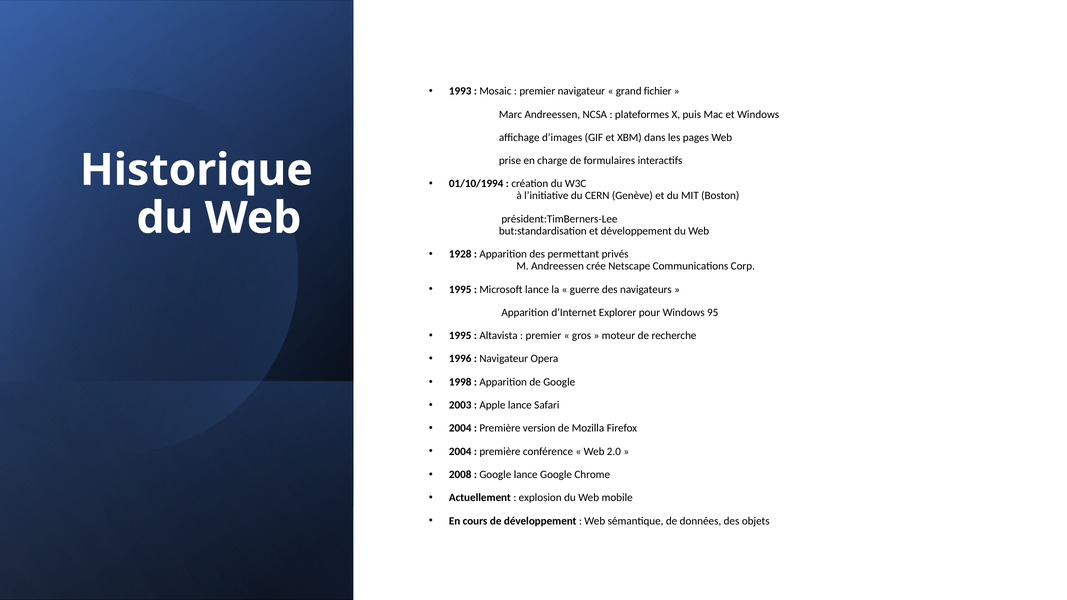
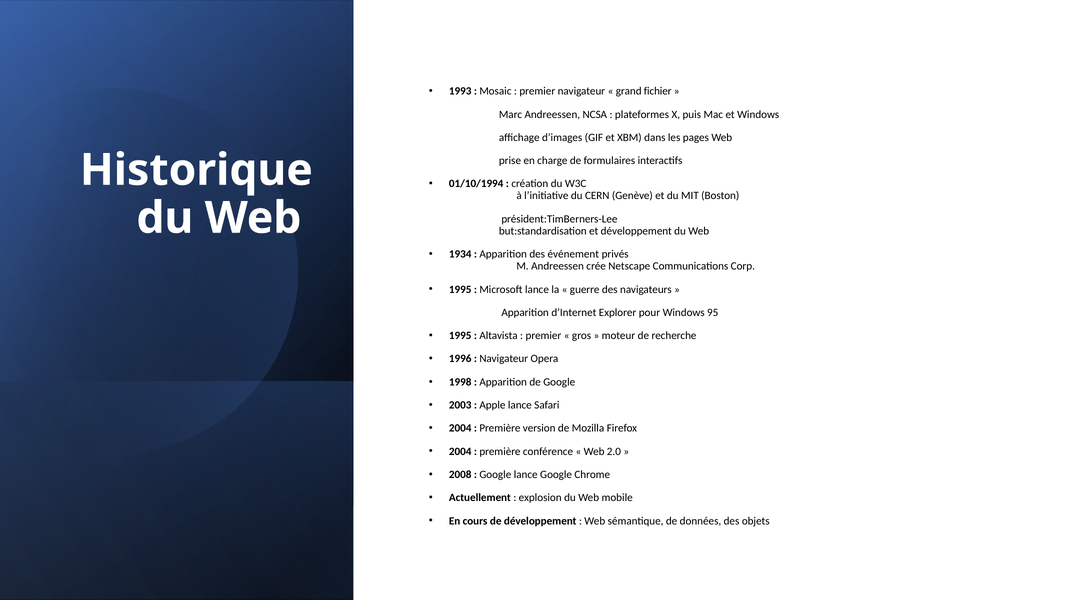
1928: 1928 -> 1934
permettant: permettant -> événement
